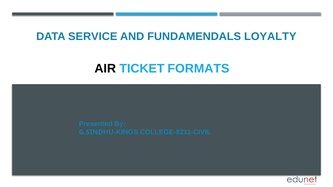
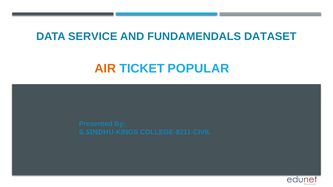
LOYALTY: LOYALTY -> DATASET
AIR colour: black -> orange
FORMATS: FORMATS -> POPULAR
